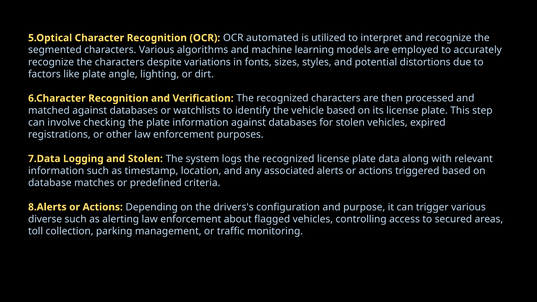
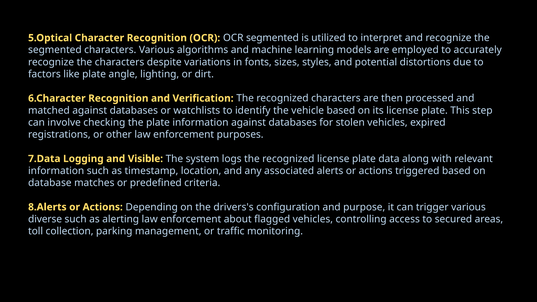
OCR automated: automated -> segmented
and Stolen: Stolen -> Visible
